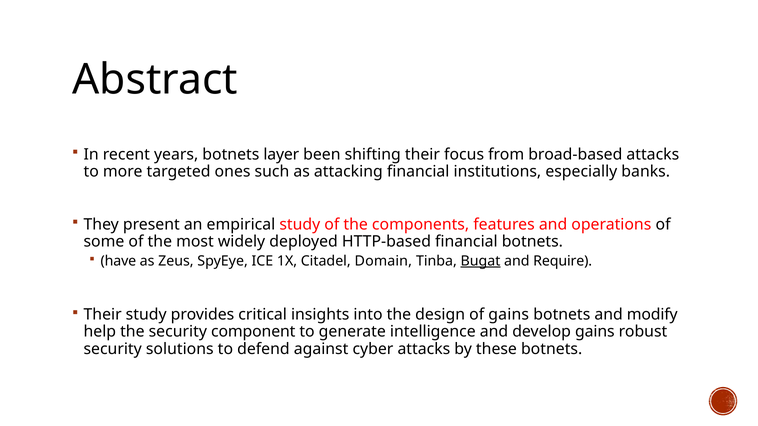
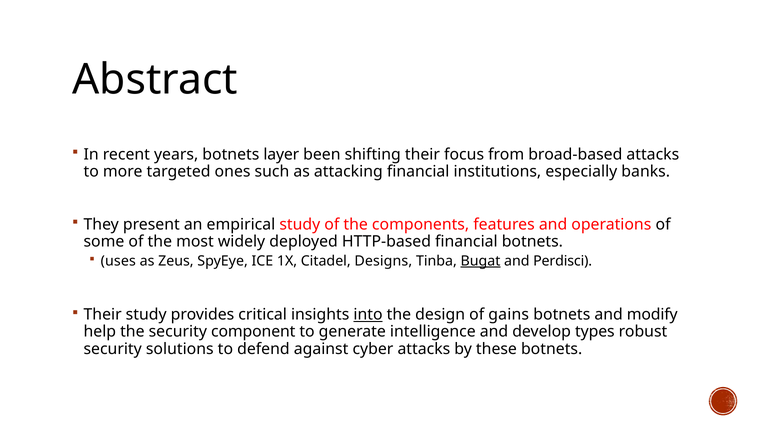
have: have -> uses
Domain: Domain -> Designs
Require: Require -> Perdisci
into underline: none -> present
develop gains: gains -> types
